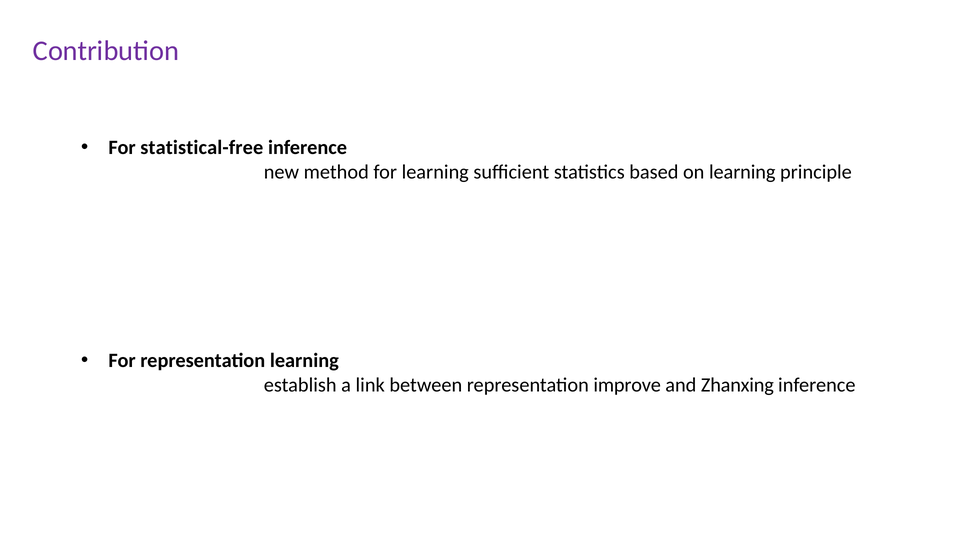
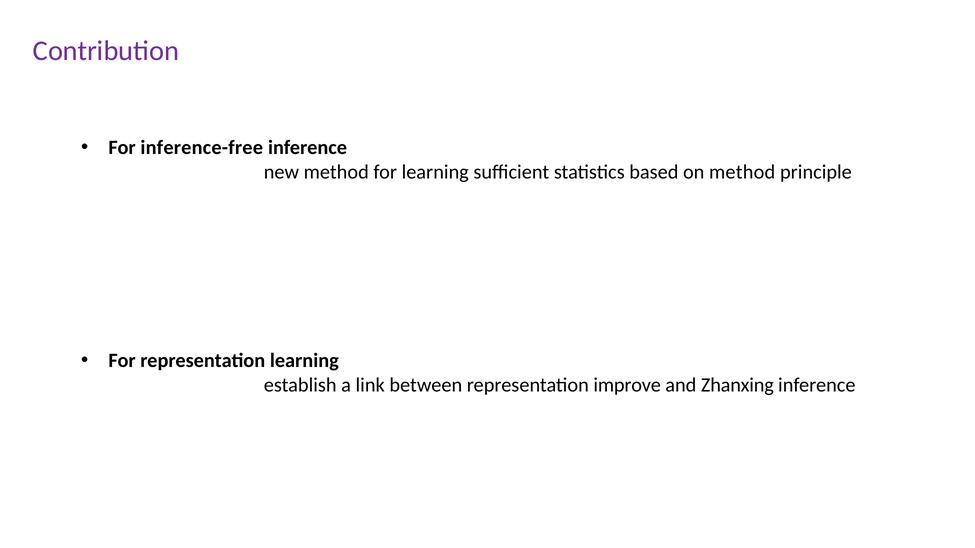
statistical-free: statistical-free -> inference-free
on learning: learning -> method
